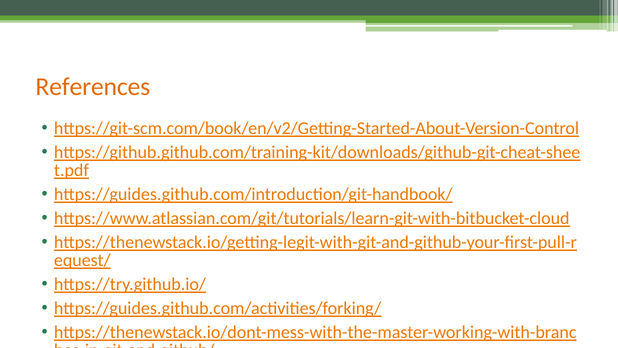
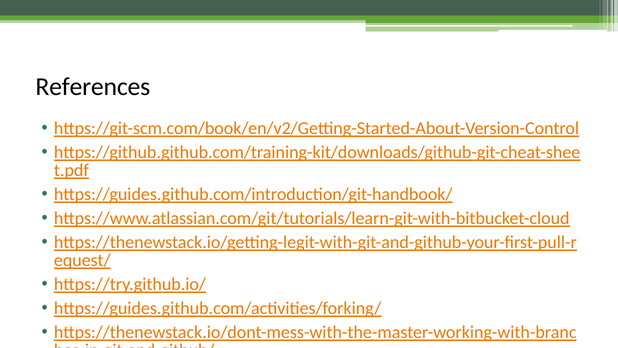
References colour: orange -> black
